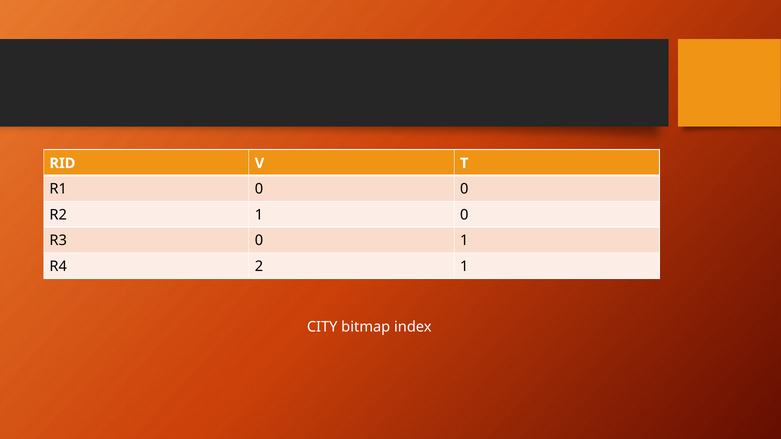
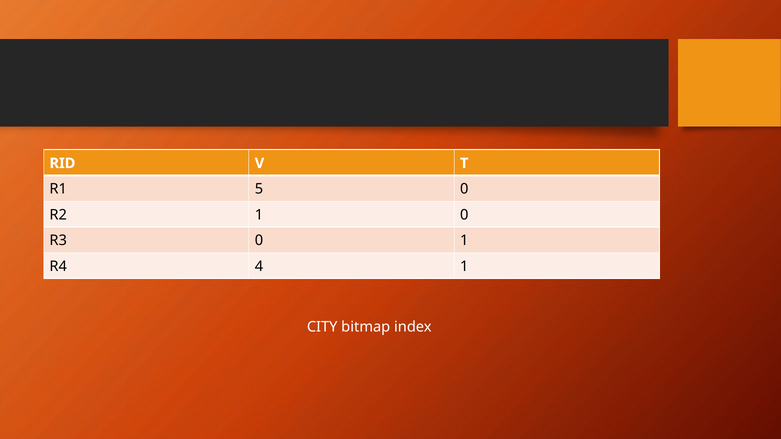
R1 0: 0 -> 5
2: 2 -> 4
